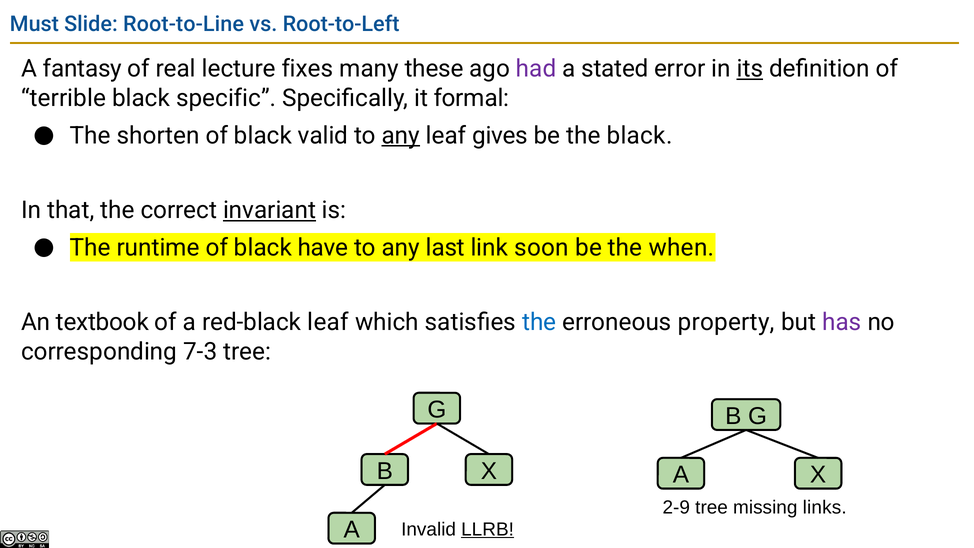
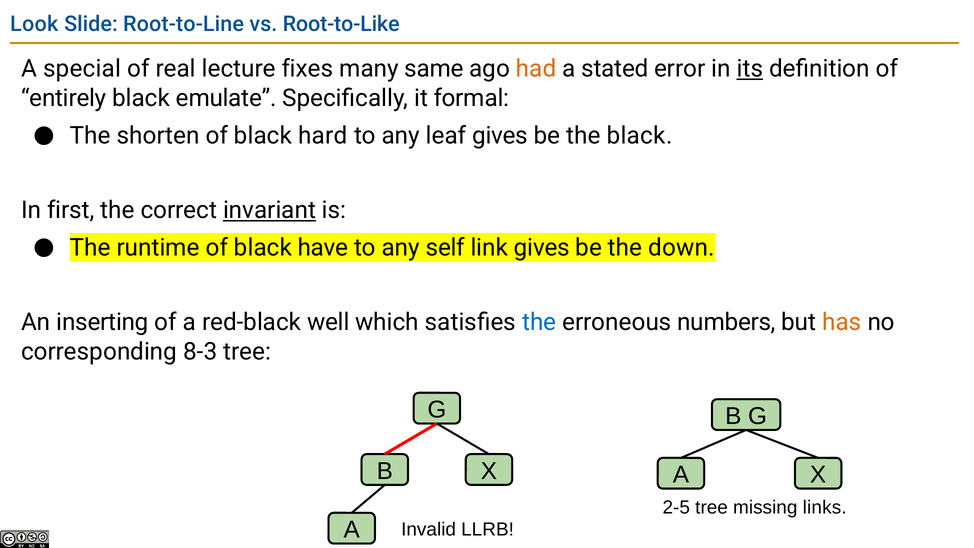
Must: Must -> Look
Root-to-Left: Root-to-Left -> Root-to-Like
fantasy: fantasy -> special
these: these -> same
had colour: purple -> orange
terrible: terrible -> entirely
specific: specific -> emulate
valid: valid -> hard
any at (401, 135) underline: present -> none
that: that -> first
last: last -> self
link soon: soon -> gives
when: when -> down
textbook: textbook -> inserting
red-black leaf: leaf -> well
property: property -> numbers
has colour: purple -> orange
7-3: 7-3 -> 8-3
2-9: 2-9 -> 2-5
LLRB underline: present -> none
